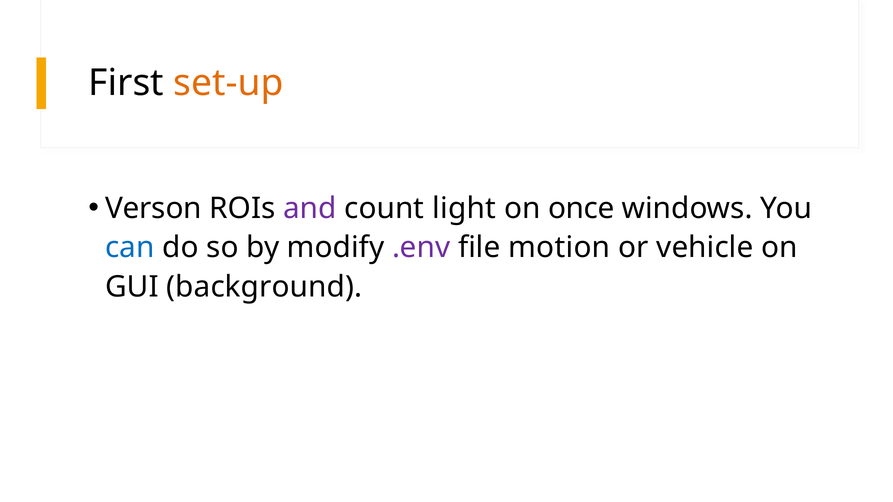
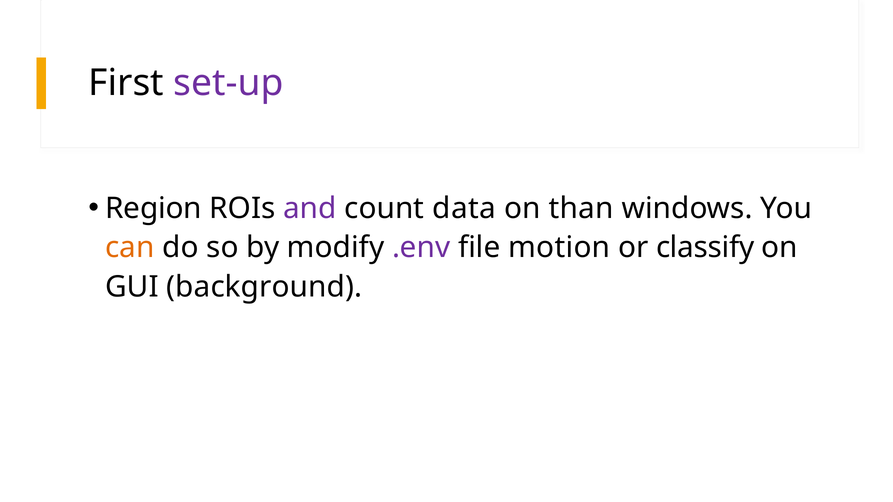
set-up colour: orange -> purple
Verson: Verson -> Region
light: light -> data
once: once -> than
can colour: blue -> orange
vehicle: vehicle -> classify
